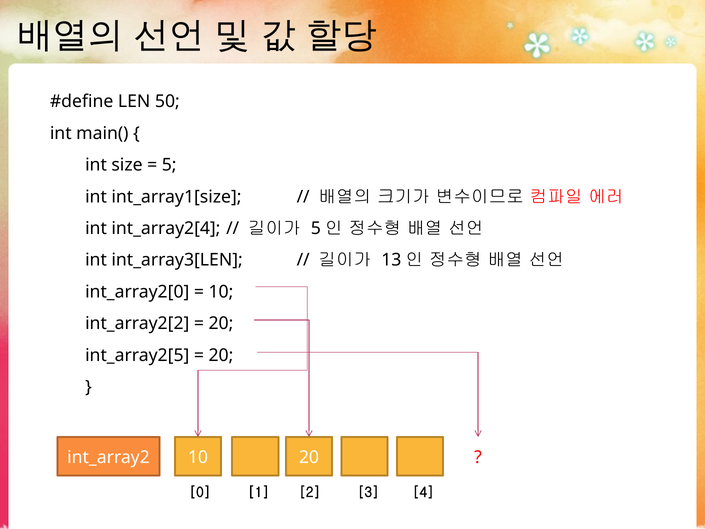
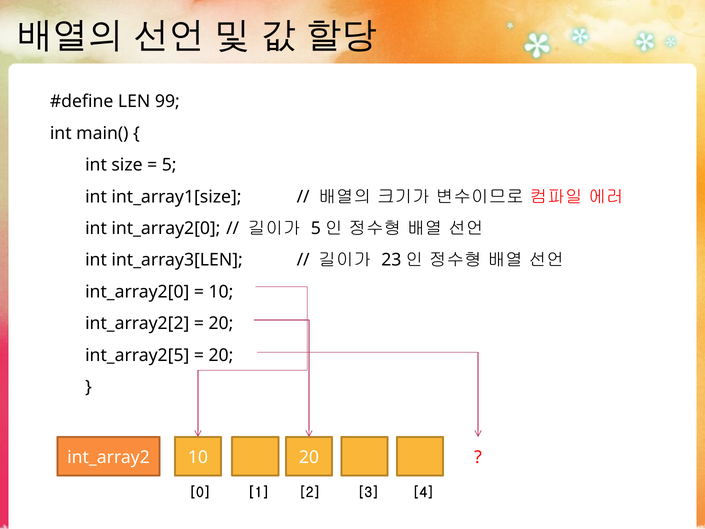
50: 50 -> 99
int int_array2[4: int_array2[4 -> int_array2[0
13: 13 -> 23
